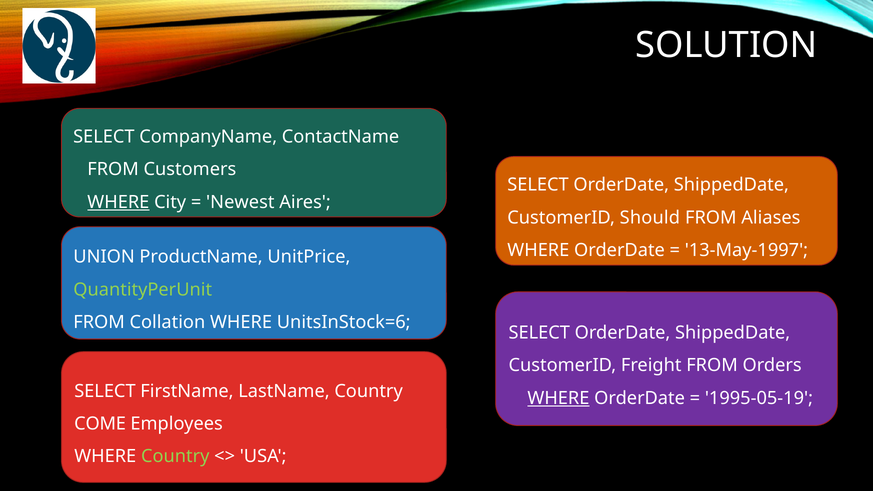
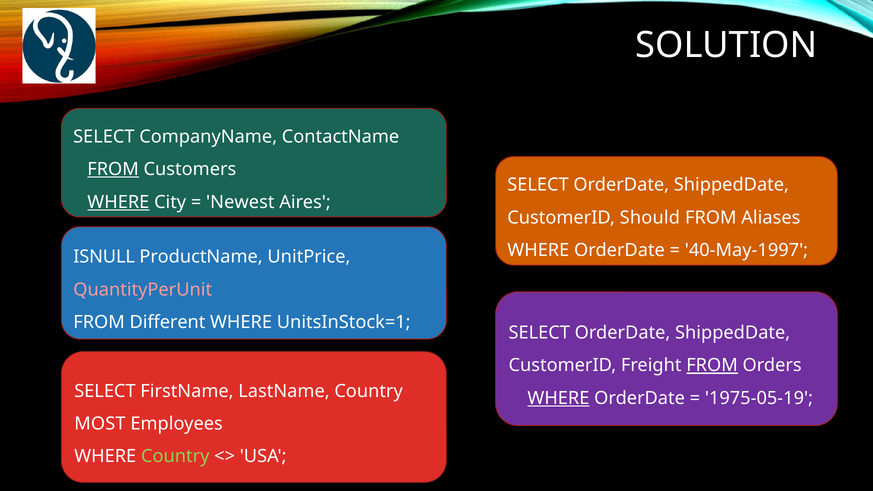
FROM at (113, 169) underline: none -> present
13-May-1997: 13-May-1997 -> 40-May-1997
UNION: UNION -> ISNULL
QuantityPerUnit colour: light green -> pink
Collation: Collation -> Different
UnitsInStock=6: UnitsInStock=6 -> UnitsInStock=1
FROM at (712, 365) underline: none -> present
1995-05-19: 1995-05-19 -> 1975-05-19
COME: COME -> MOST
